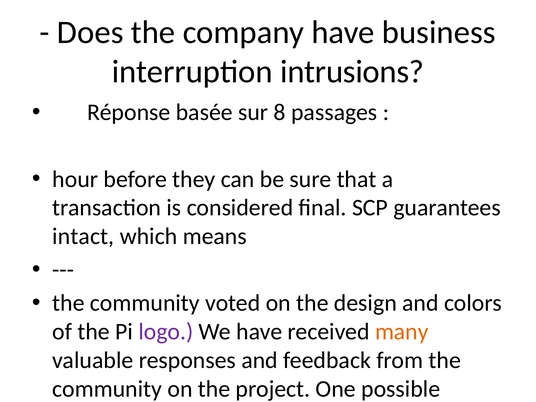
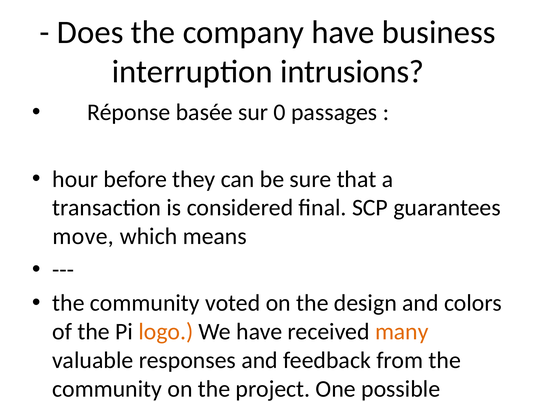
8: 8 -> 0
intact: intact -> move
logo colour: purple -> orange
